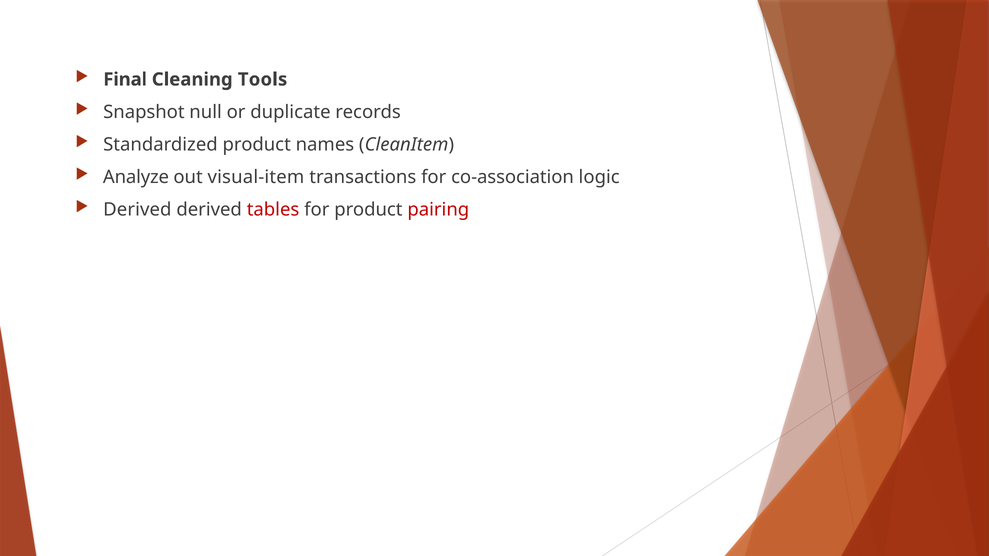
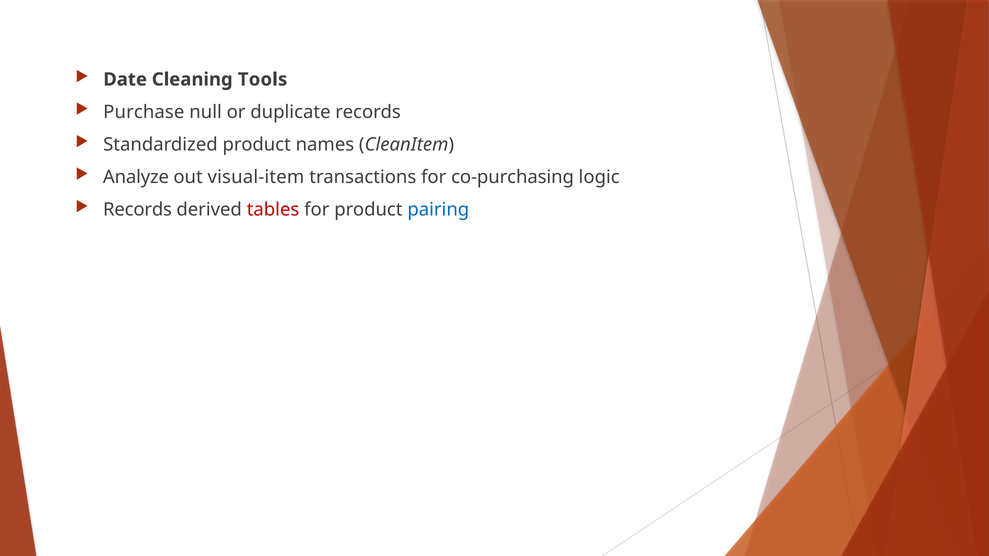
Final: Final -> Date
Snapshot: Snapshot -> Purchase
co-association: co-association -> co-purchasing
Derived at (137, 210): Derived -> Records
pairing colour: red -> blue
